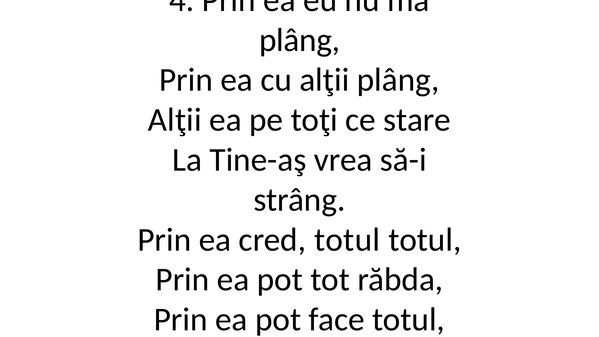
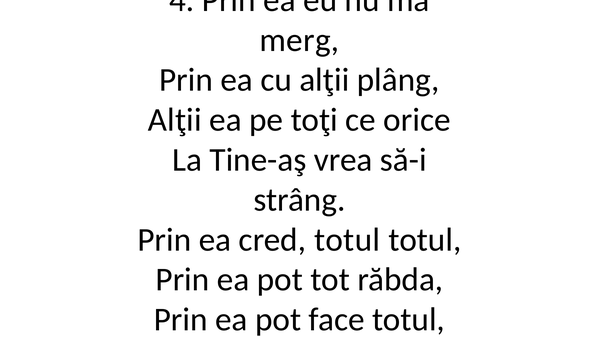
plâng at (300, 40): plâng -> merg
stare: stare -> orice
